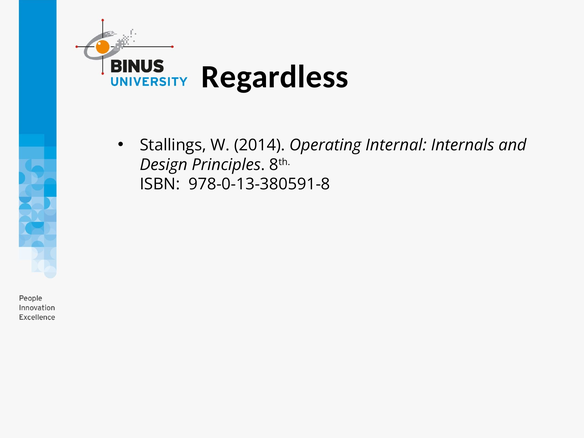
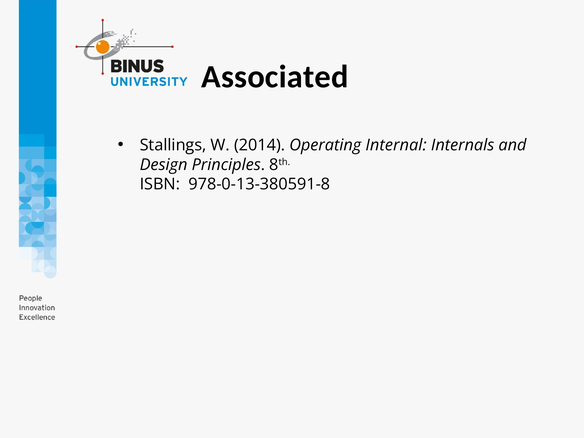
Regardless: Regardless -> Associated
